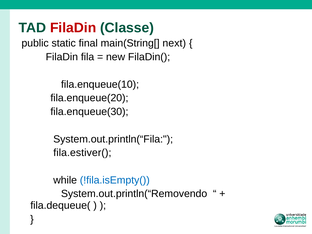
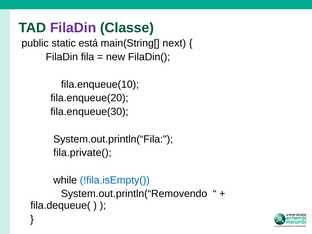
FilaDin at (73, 28) colour: red -> purple
final: final -> está
fila.estiver(: fila.estiver( -> fila.private(
